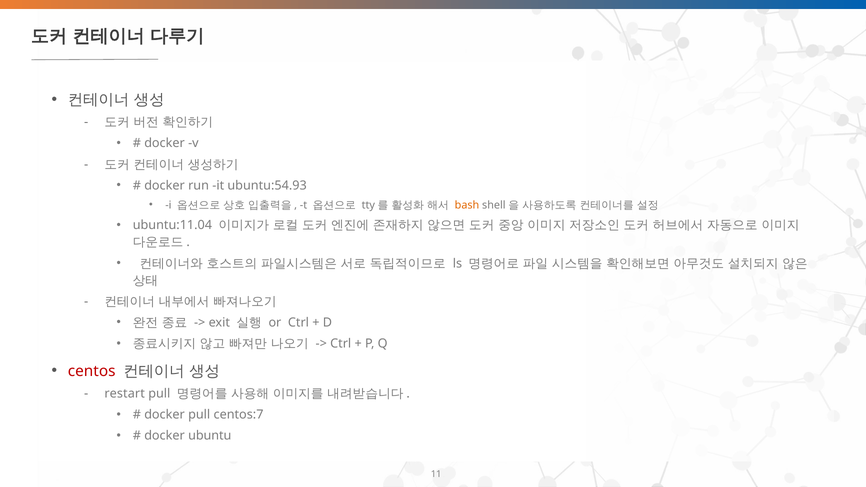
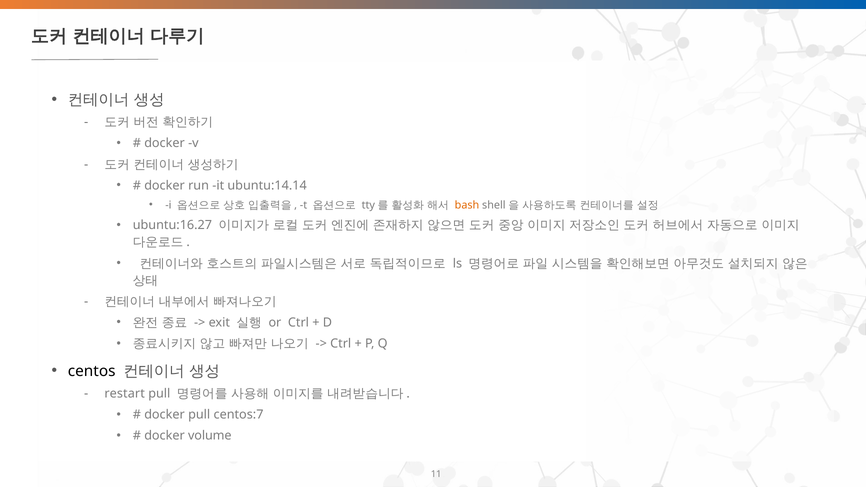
ubuntu:54.93: ubuntu:54.93 -> ubuntu:14.14
ubuntu:11.04: ubuntu:11.04 -> ubuntu:16.27
centos colour: red -> black
ubuntu: ubuntu -> volume
